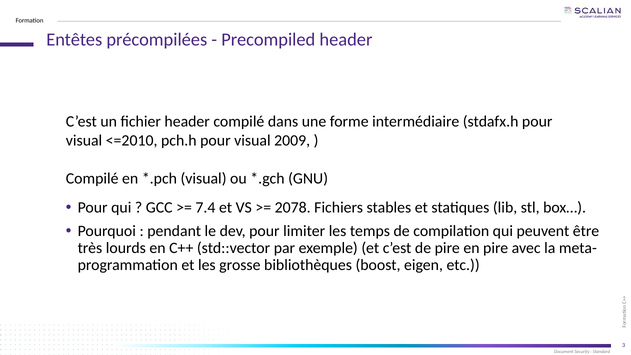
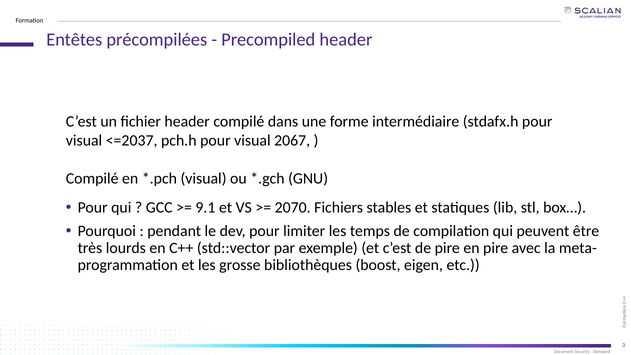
<=2010: <=2010 -> <=2037
2009: 2009 -> 2067
7.4: 7.4 -> 9.1
2078: 2078 -> 2070
